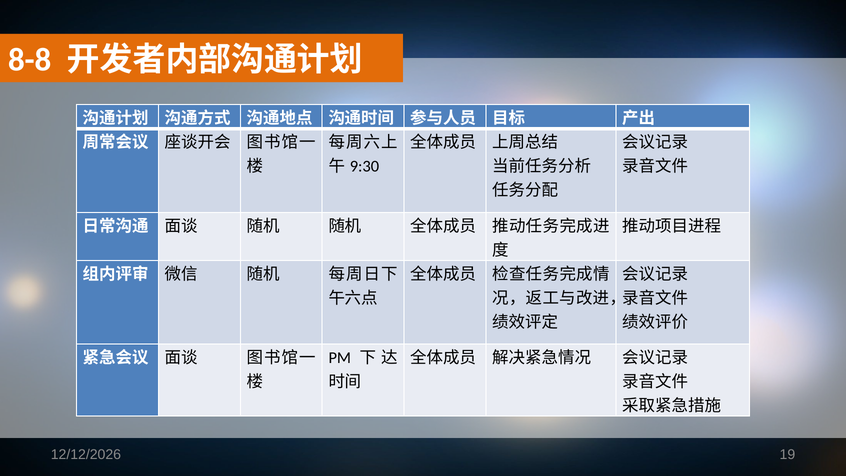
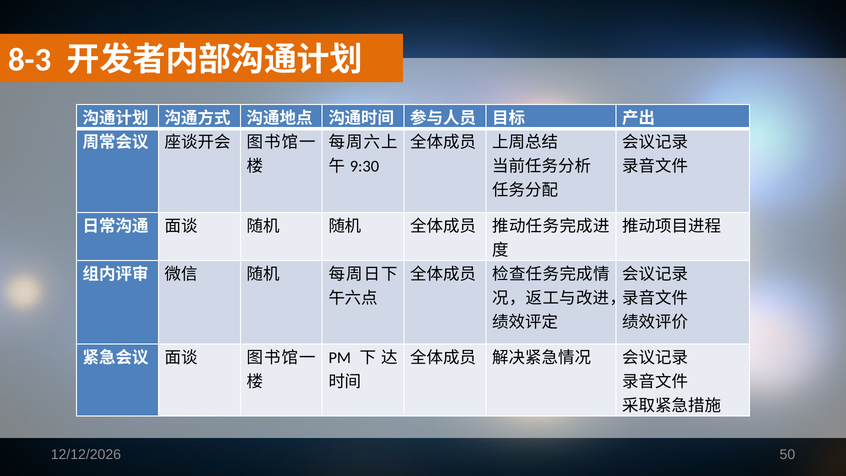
8-8: 8-8 -> 8-3
19: 19 -> 50
